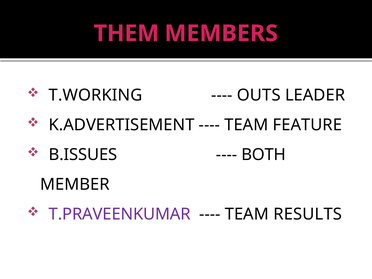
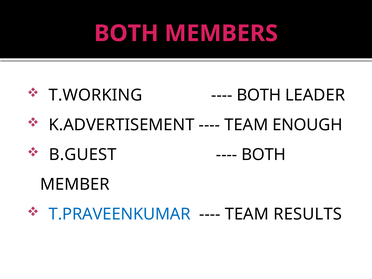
THEM at (126, 33): THEM -> BOTH
OUTS at (259, 95): OUTS -> BOTH
FEATURE: FEATURE -> ENOUGH
B.ISSUES: B.ISSUES -> B.GUEST
T.PRAVEENKUMAR colour: purple -> blue
